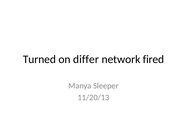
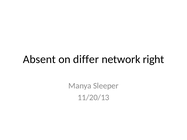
Turned: Turned -> Absent
fired: fired -> right
